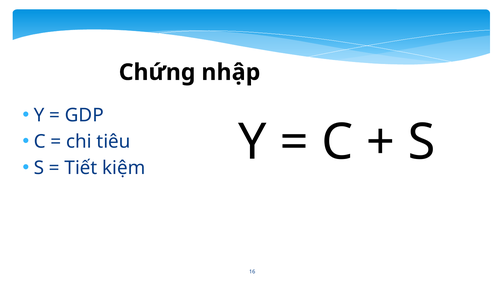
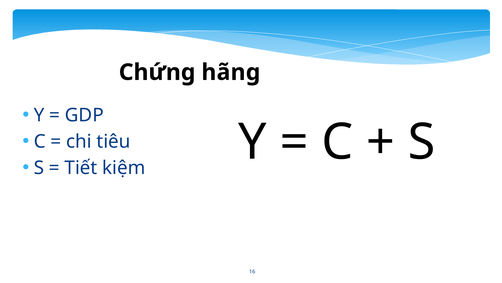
nhập: nhập -> hãng
